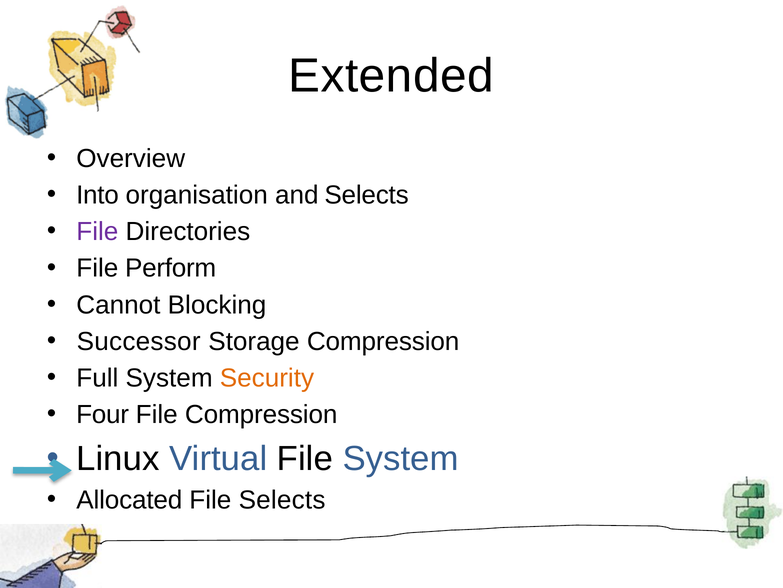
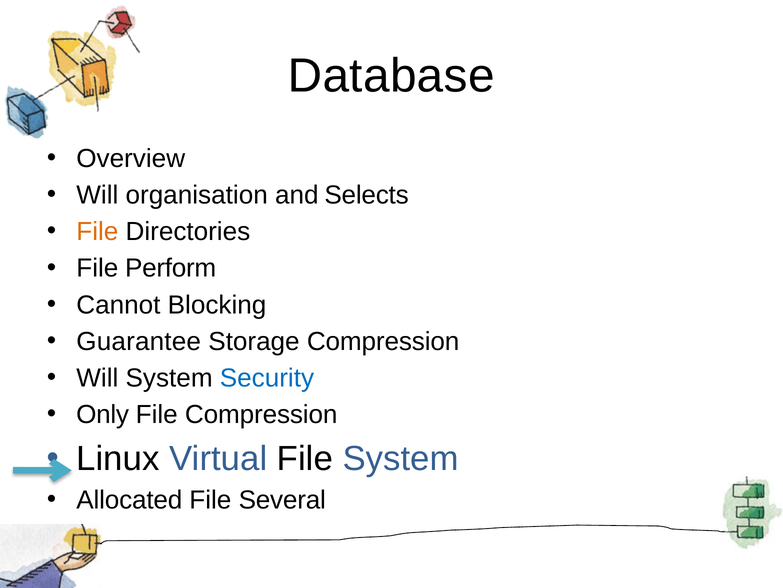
Extended: Extended -> Database
Into at (97, 195): Into -> Will
File at (97, 231) colour: purple -> orange
Successor: Successor -> Guarantee
Full at (97, 378): Full -> Will
Security colour: orange -> blue
Four: Four -> Only
File Selects: Selects -> Several
